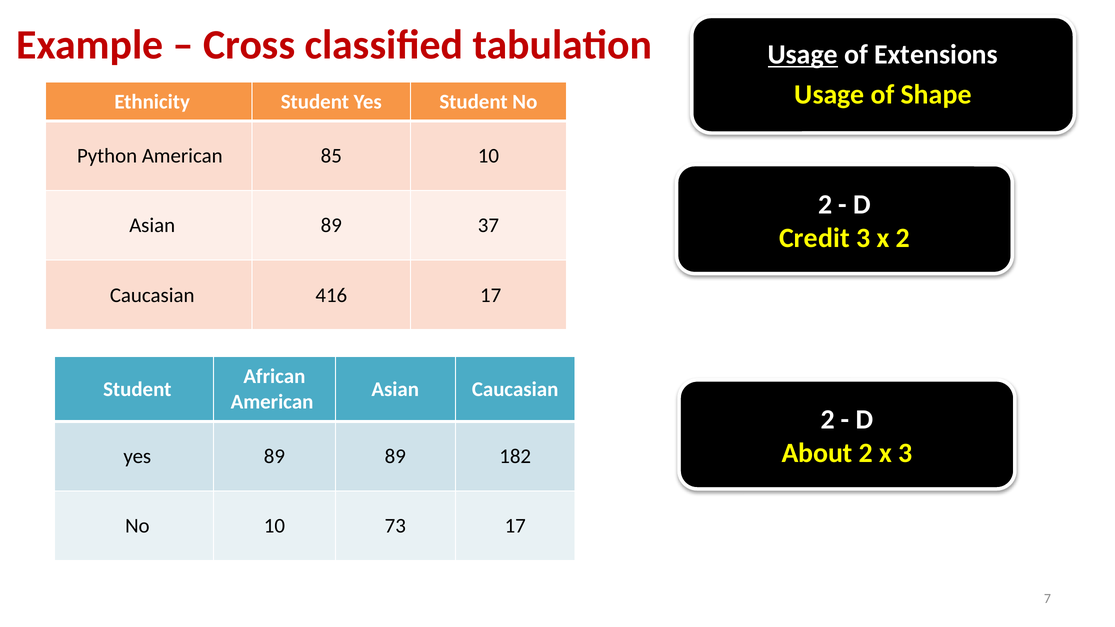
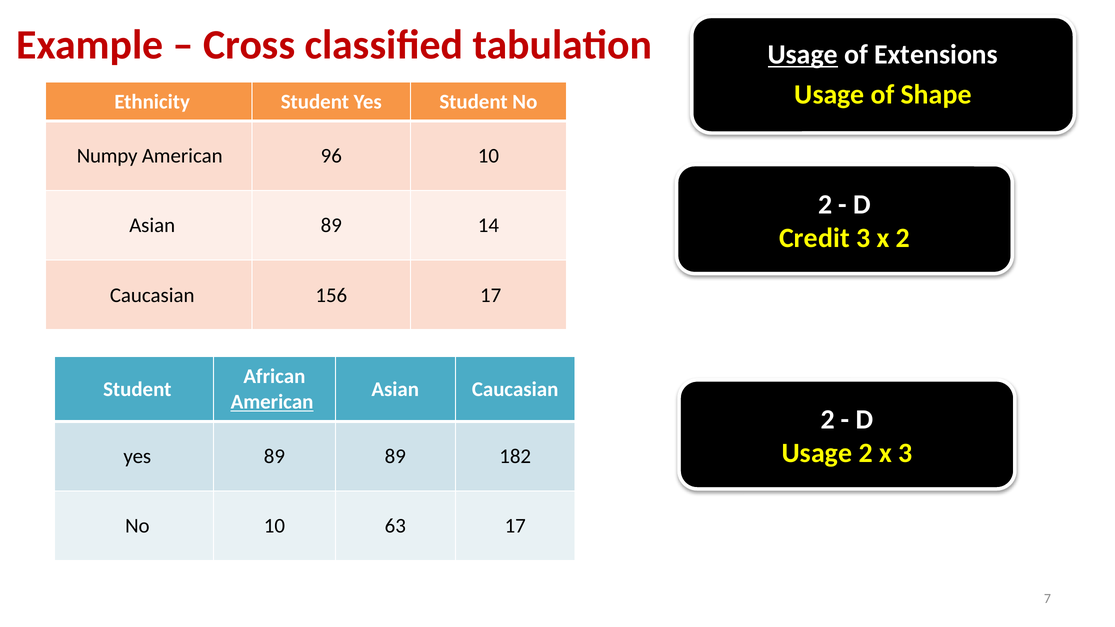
Python: Python -> Numpy
85: 85 -> 96
37: 37 -> 14
416: 416 -> 156
American at (272, 402) underline: none -> present
About at (817, 453): About -> Usage
73: 73 -> 63
